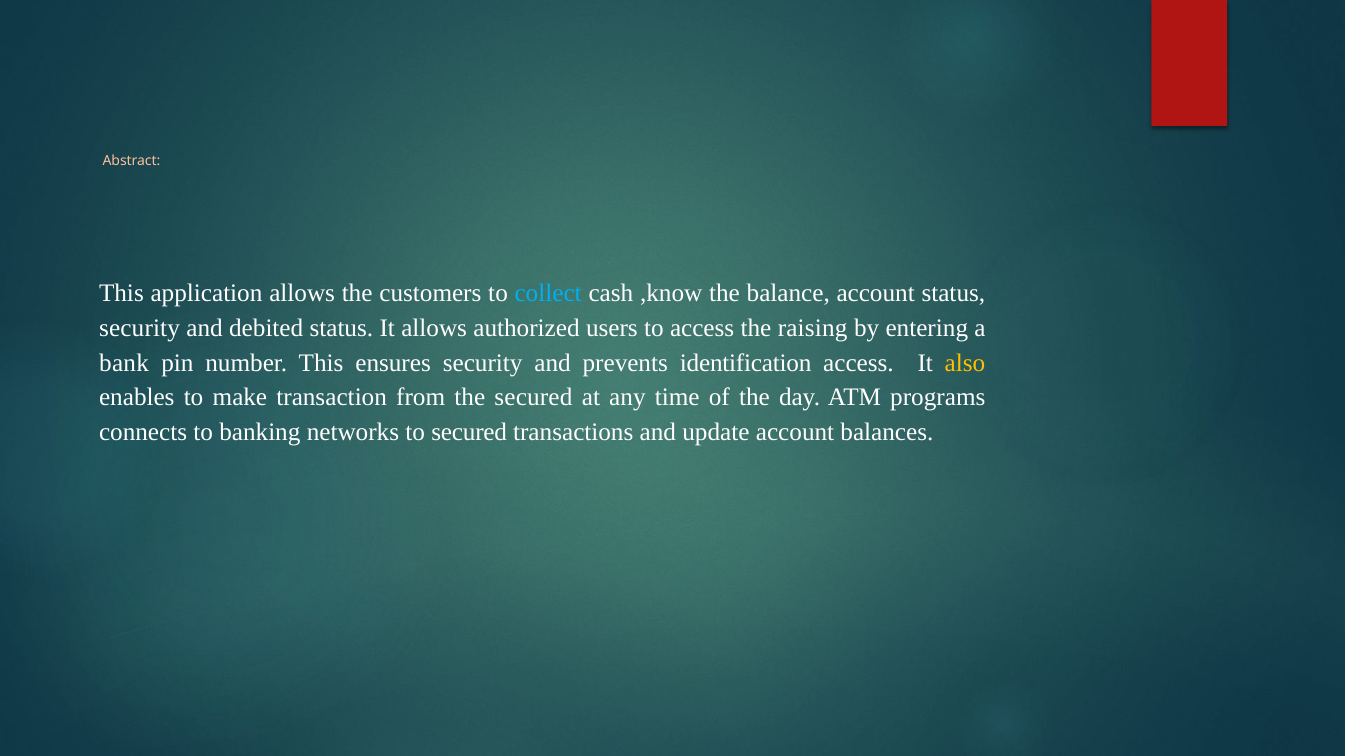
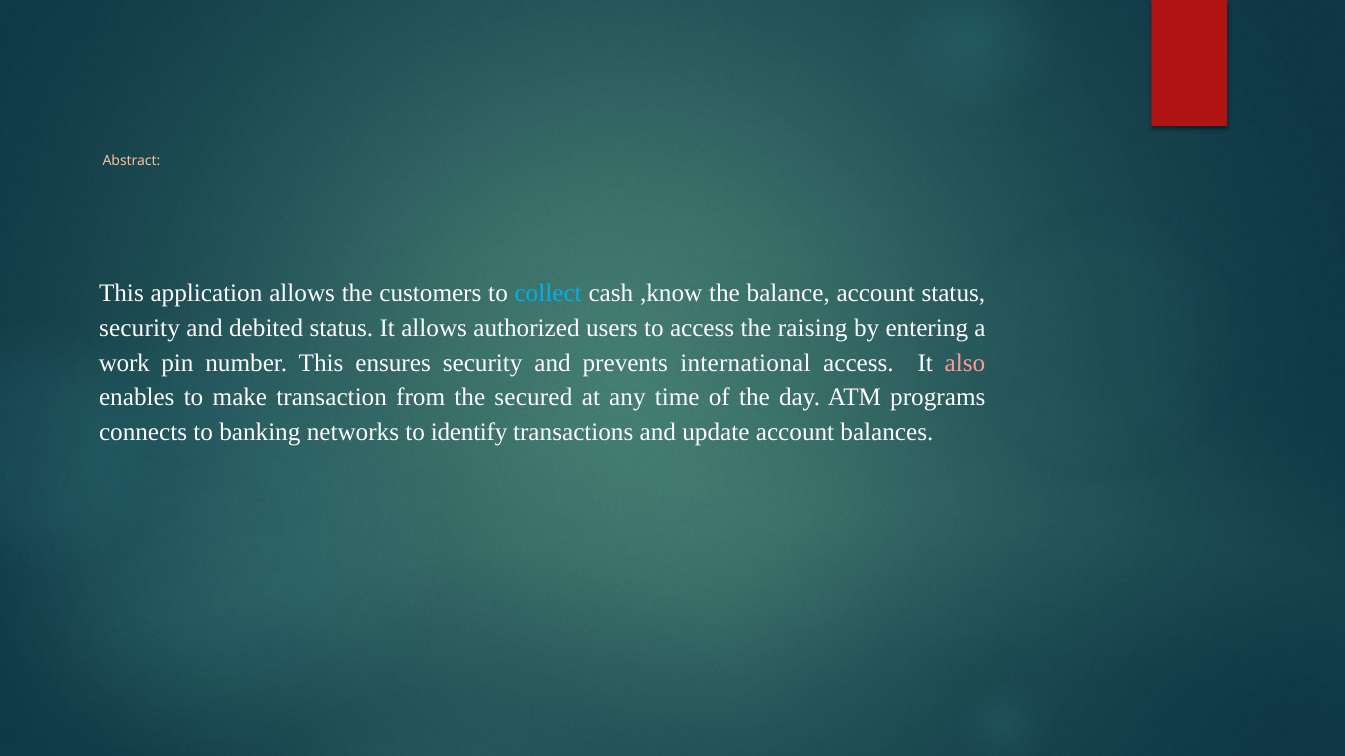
bank: bank -> work
identification: identification -> international
also colour: yellow -> pink
to secured: secured -> identify
